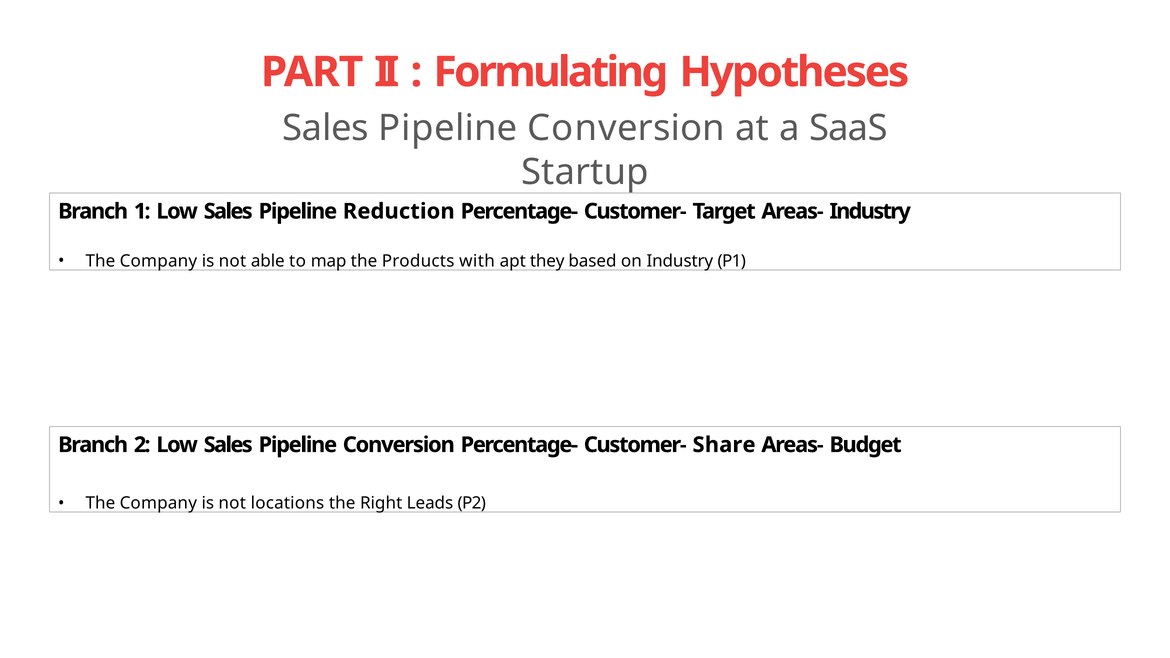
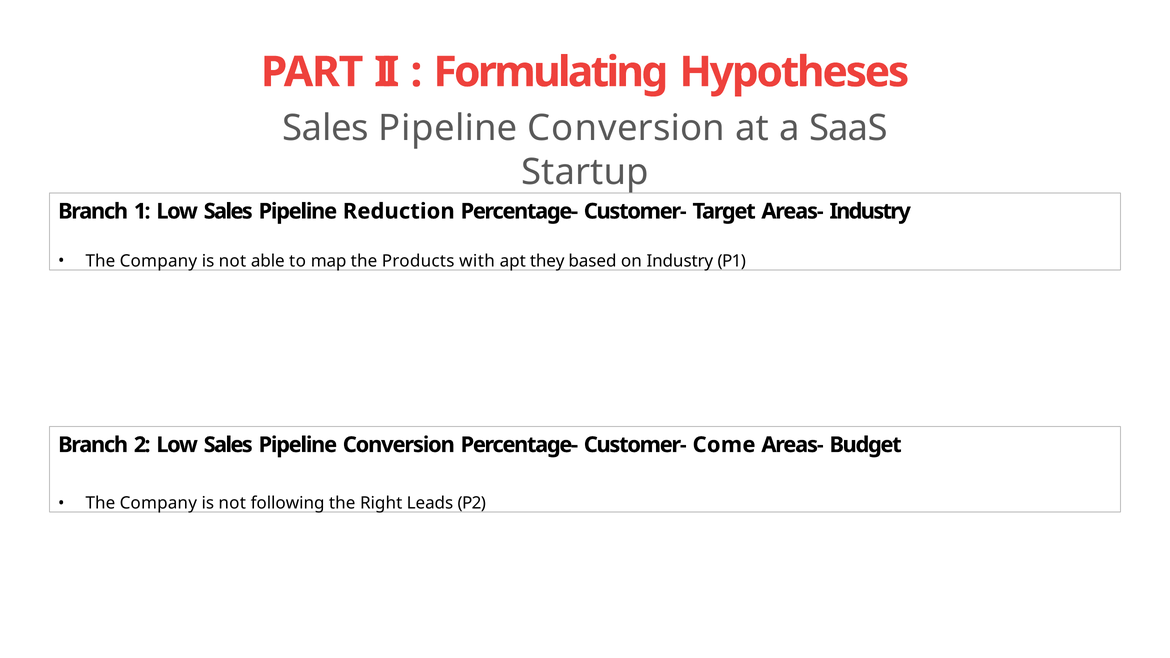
Share: Share -> Come
locations: locations -> following
